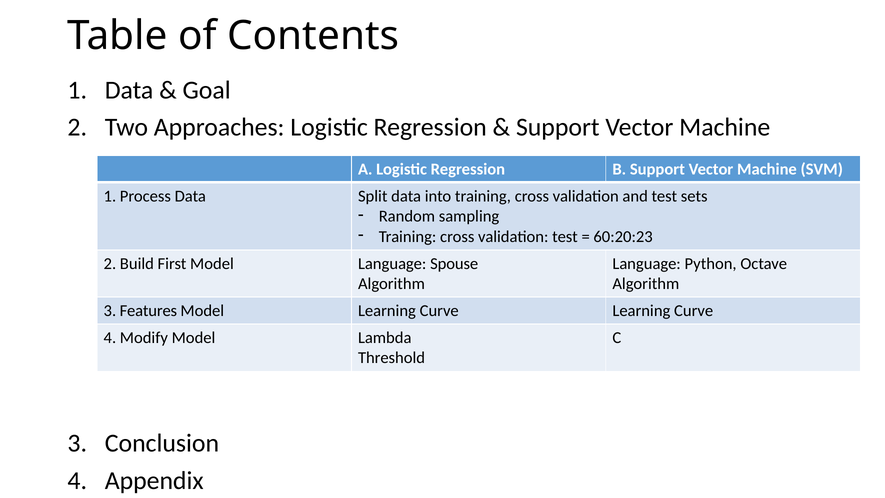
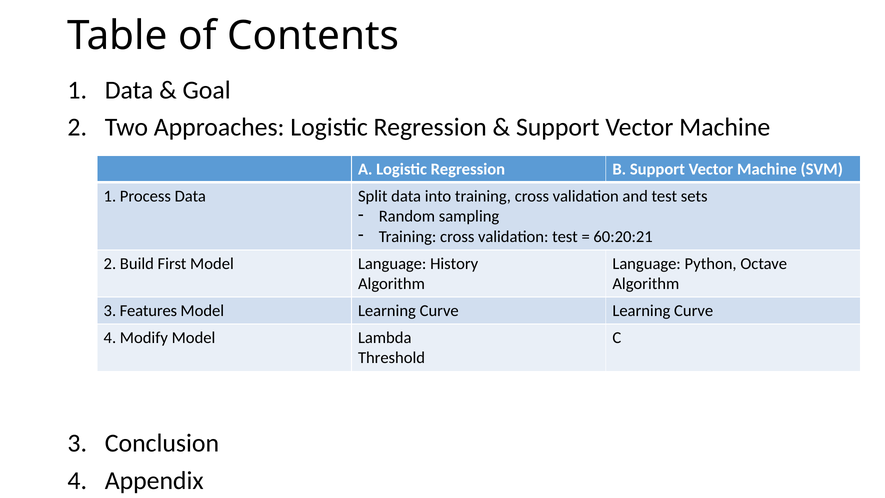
60:20:23: 60:20:23 -> 60:20:21
Spouse: Spouse -> History
